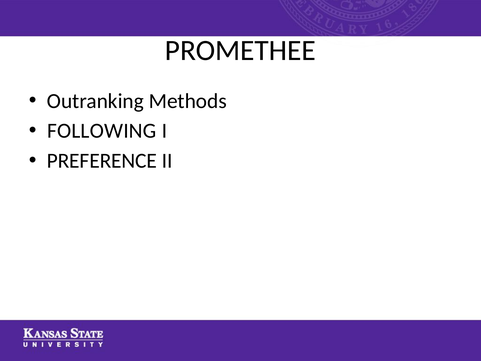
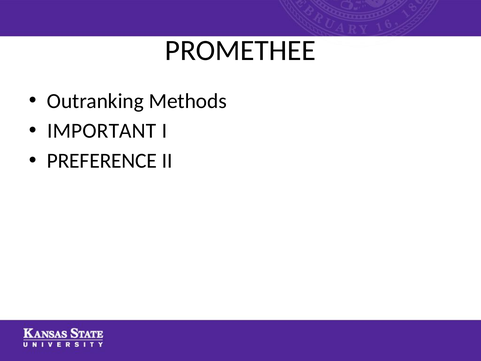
FOLLOWING: FOLLOWING -> IMPORTANT
